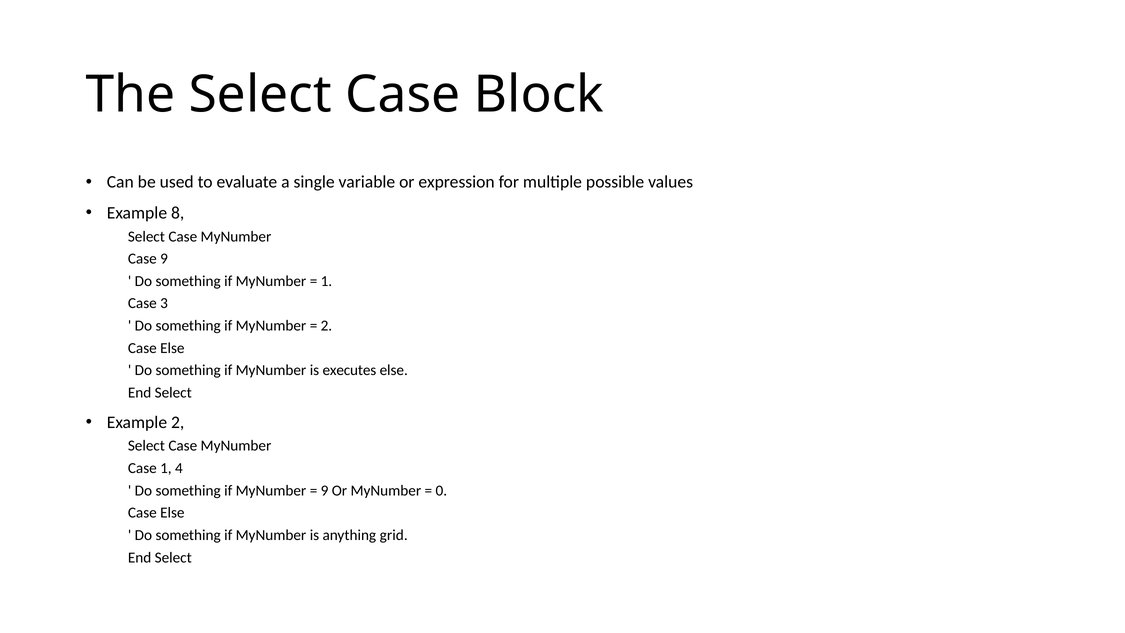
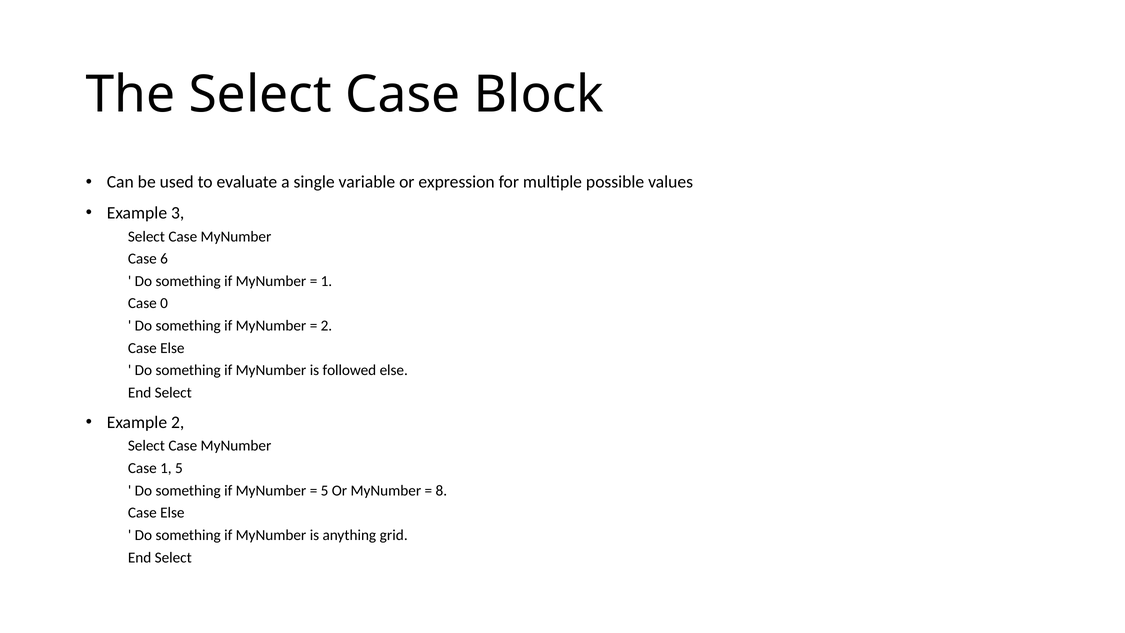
8: 8 -> 3
Case 9: 9 -> 6
3: 3 -> 0
executes: executes -> followed
1 4: 4 -> 5
9 at (325, 490): 9 -> 5
0: 0 -> 8
